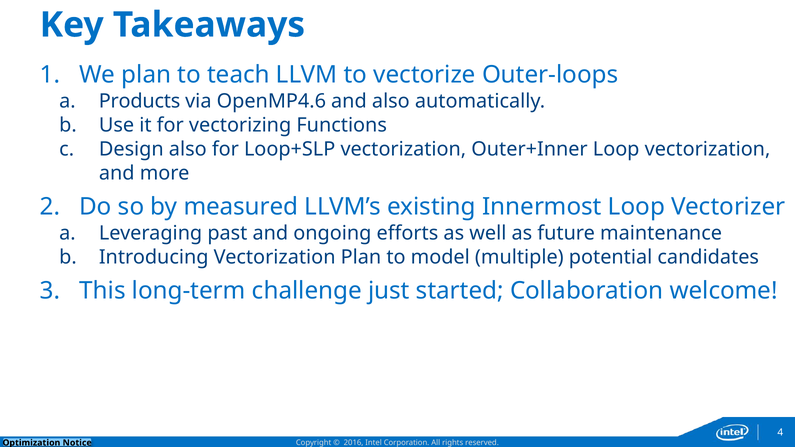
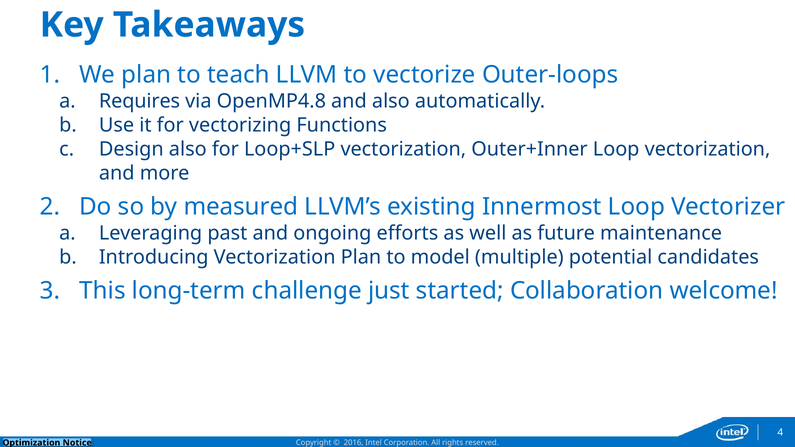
Products: Products -> Requires
OpenMP4.6: OpenMP4.6 -> OpenMP4.8
